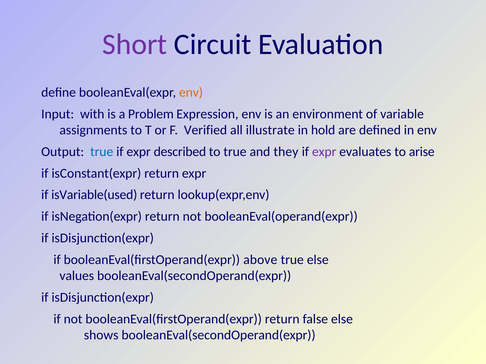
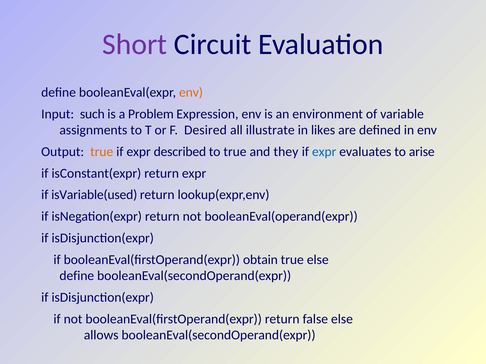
with: with -> such
Verified: Verified -> Desired
hold: hold -> likes
true at (102, 152) colour: blue -> orange
expr at (324, 152) colour: purple -> blue
above: above -> obtain
values at (77, 276): values -> define
shows: shows -> allows
